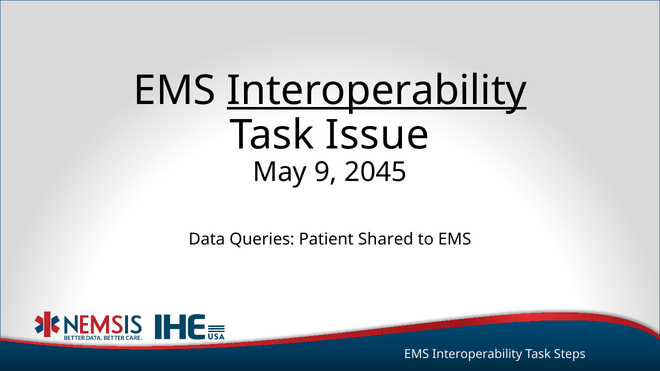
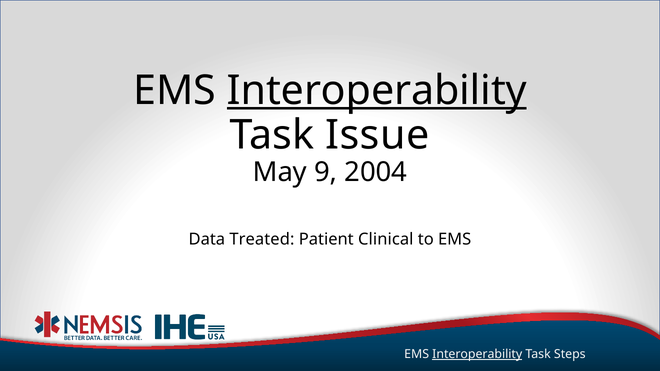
2045: 2045 -> 2004
Queries: Queries -> Treated
Shared: Shared -> Clinical
Interoperability at (477, 355) underline: none -> present
